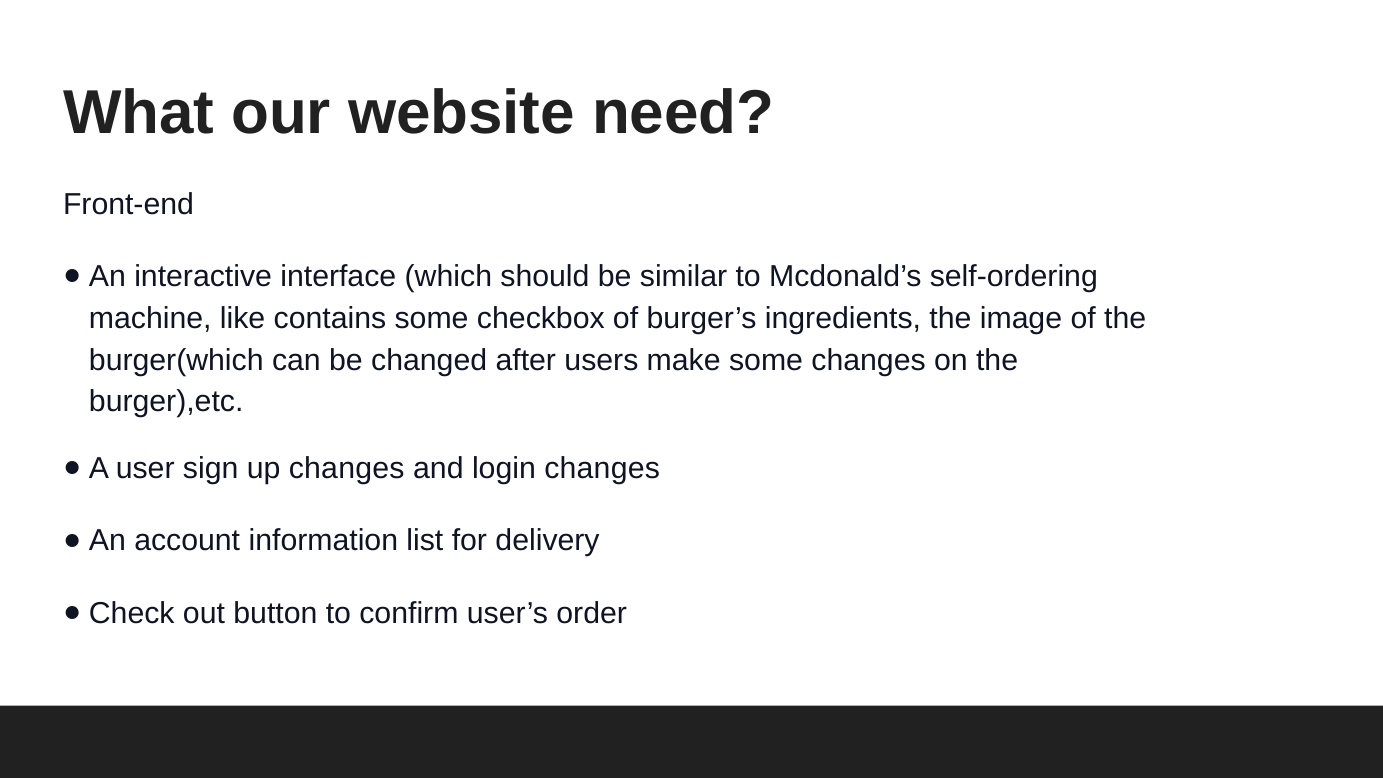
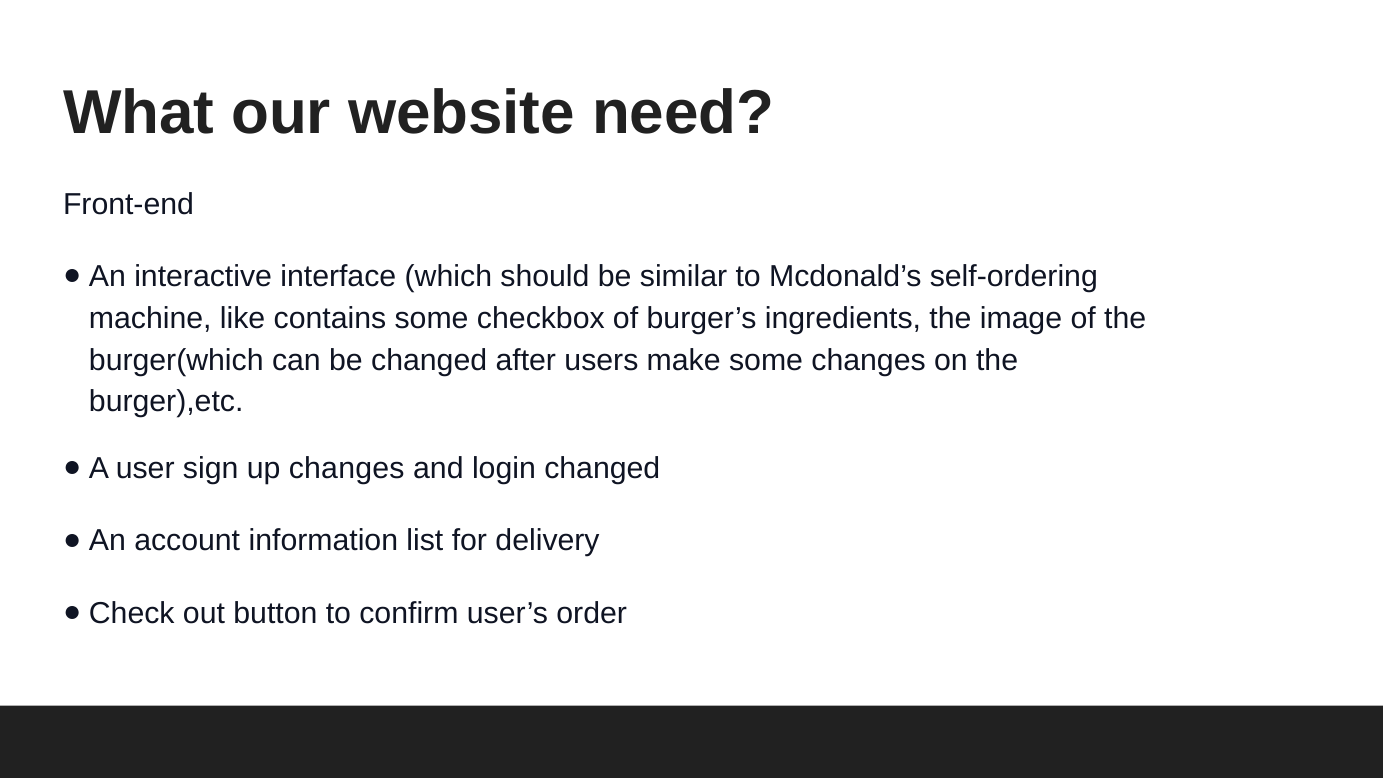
login changes: changes -> changed
